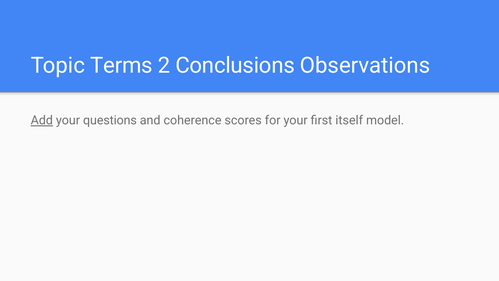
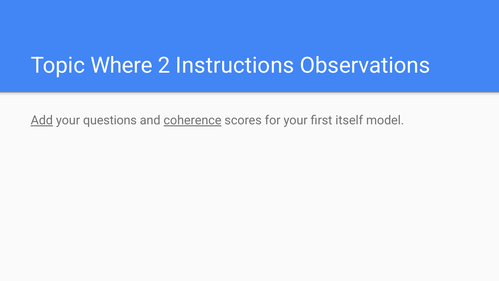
Terms: Terms -> Where
Conclusions: Conclusions -> Instructions
coherence underline: none -> present
